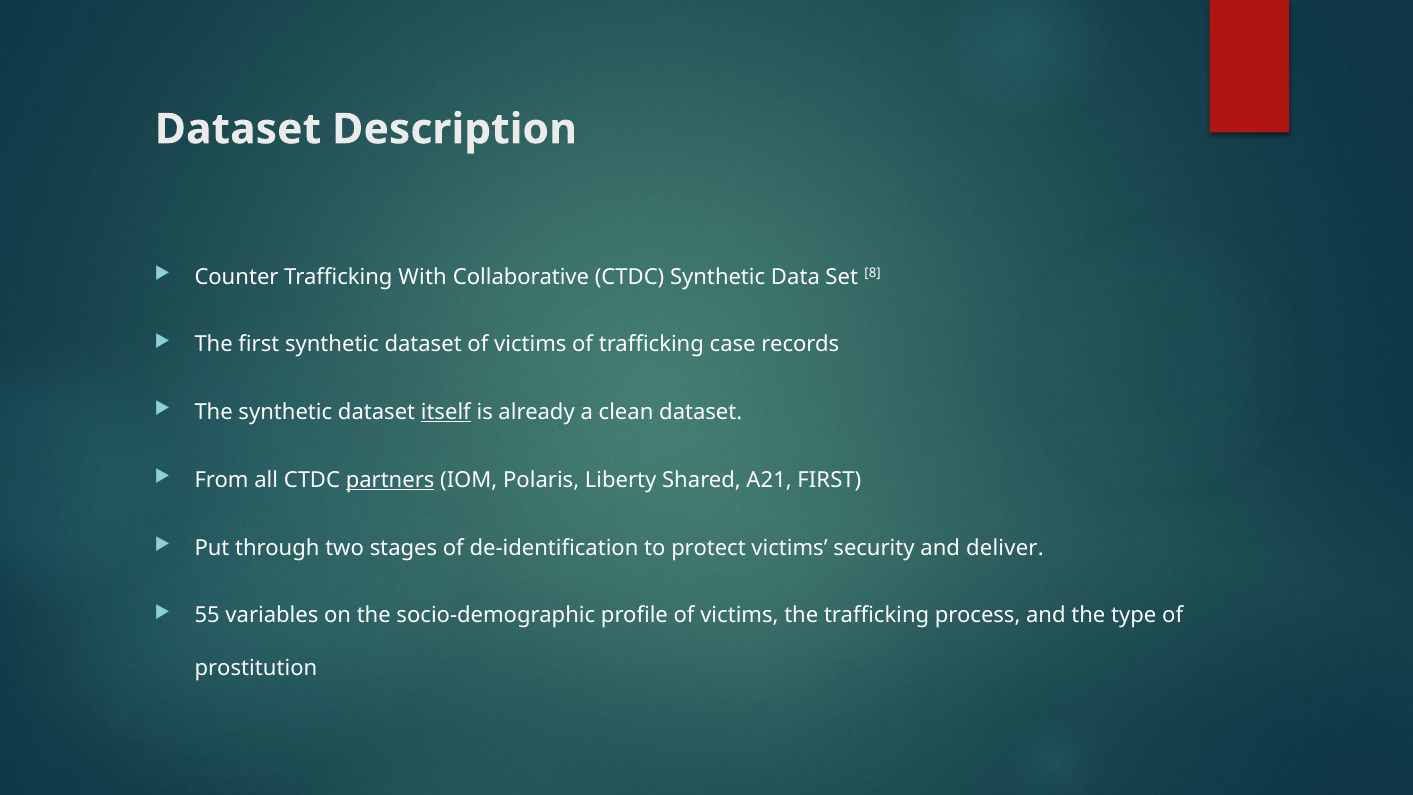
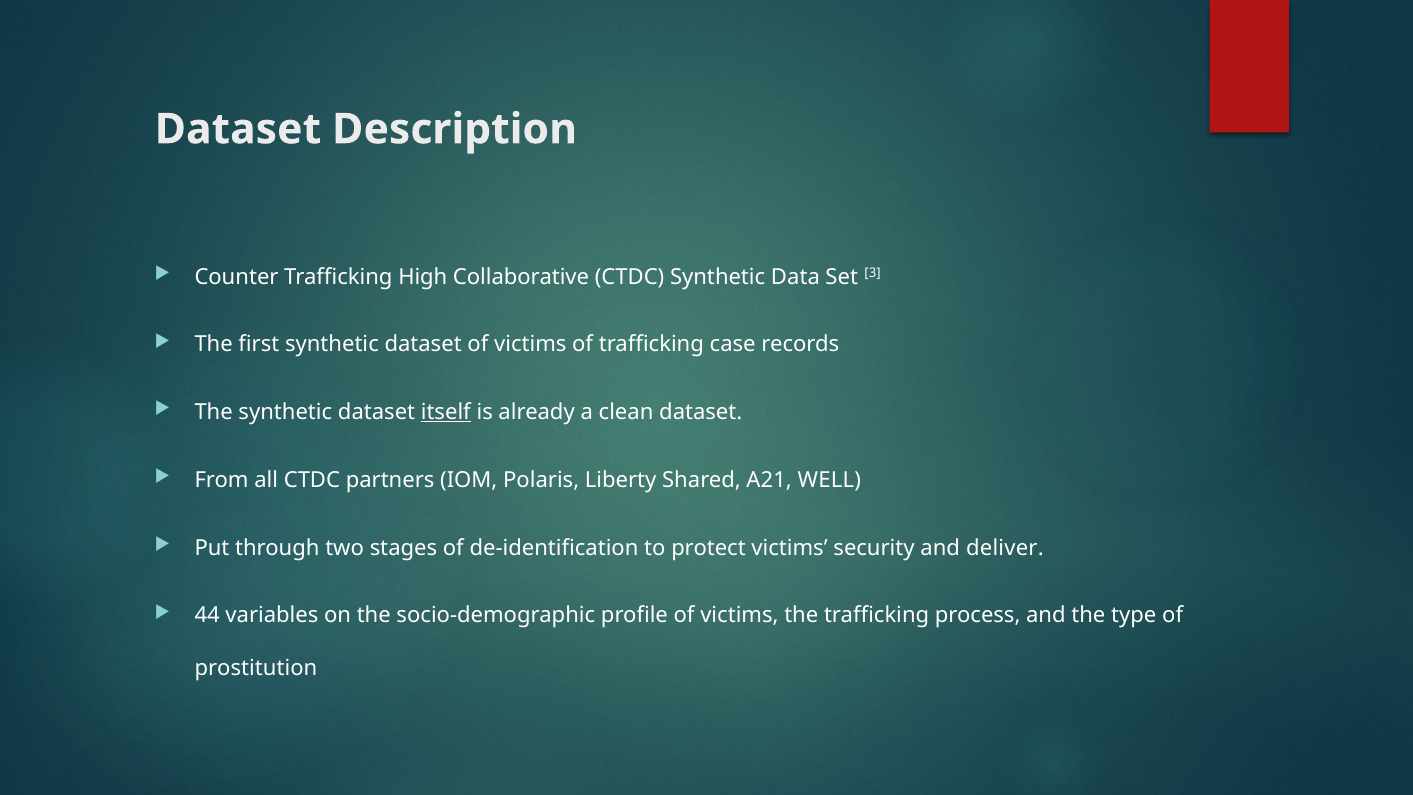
With: With -> High
8: 8 -> 3
partners underline: present -> none
A21 FIRST: FIRST -> WELL
55: 55 -> 44
